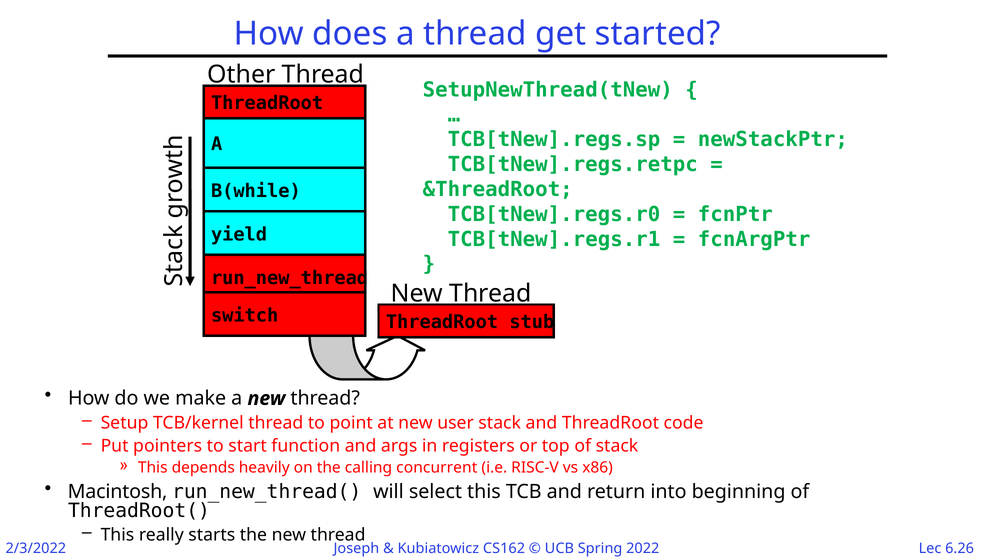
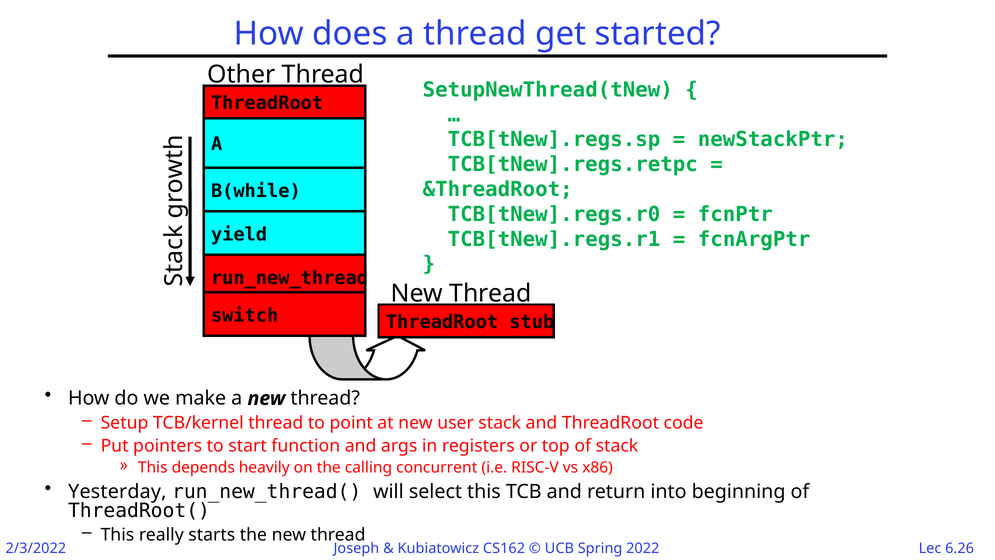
Macintosh: Macintosh -> Yesterday
